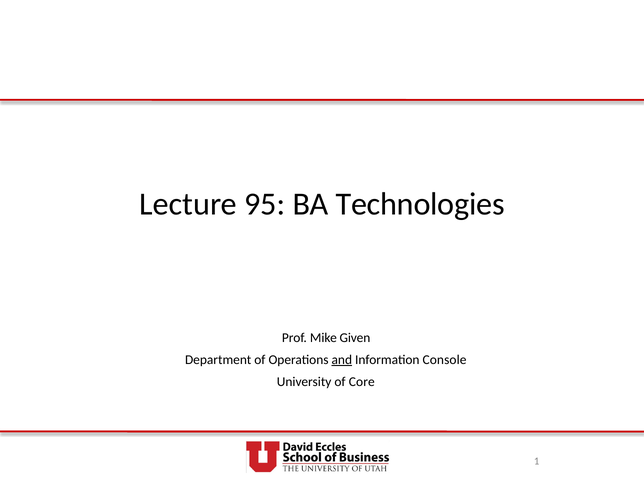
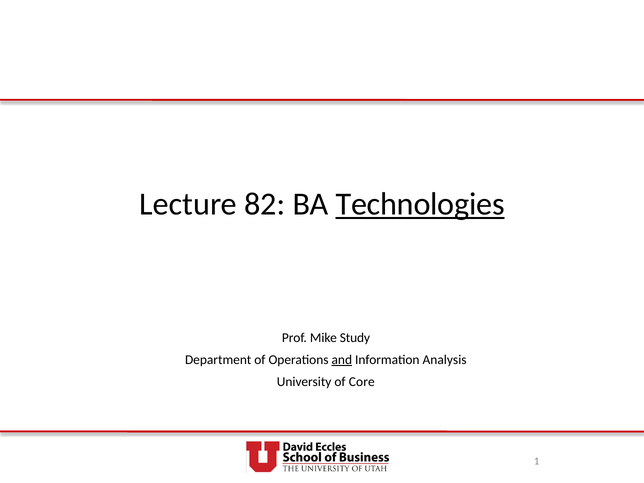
95: 95 -> 82
Technologies underline: none -> present
Given: Given -> Study
Console: Console -> Analysis
